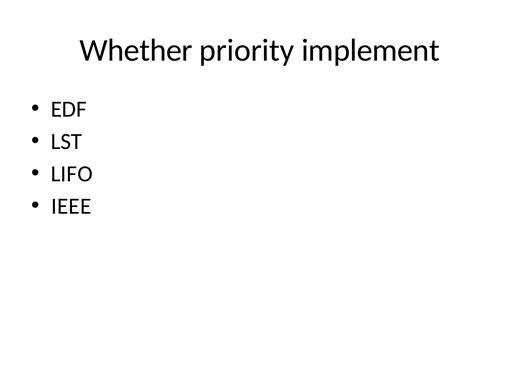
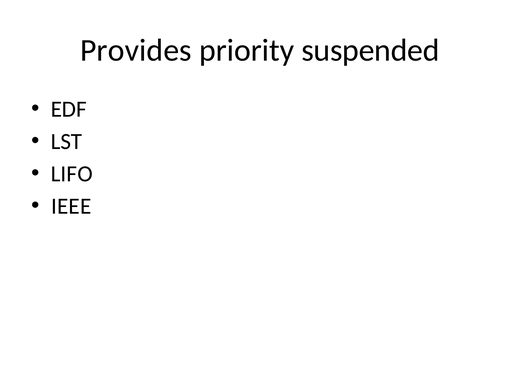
Whether: Whether -> Provides
implement: implement -> suspended
